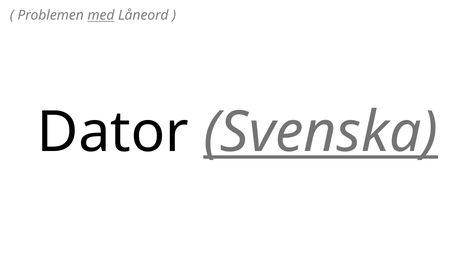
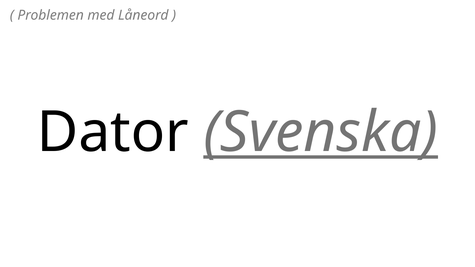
med underline: present -> none
